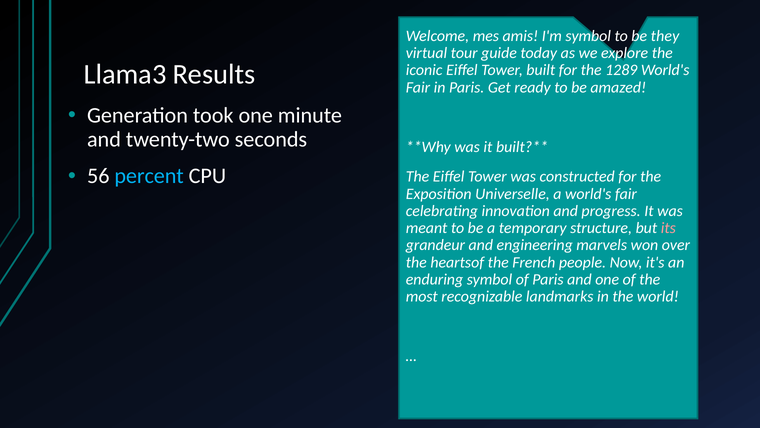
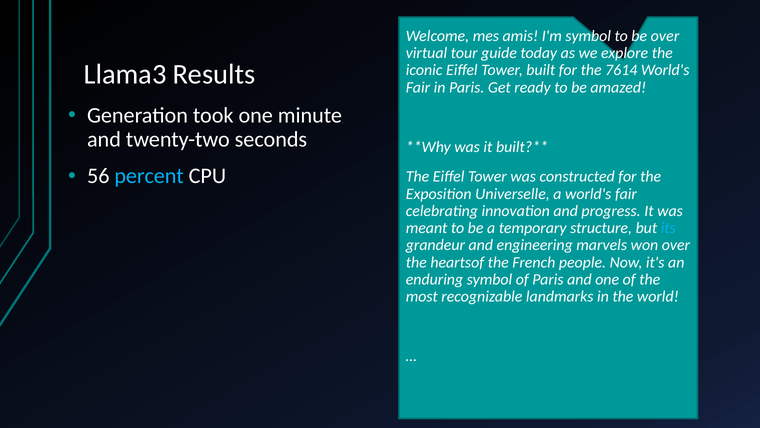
be they: they -> over
1289: 1289 -> 7614
its colour: pink -> light blue
